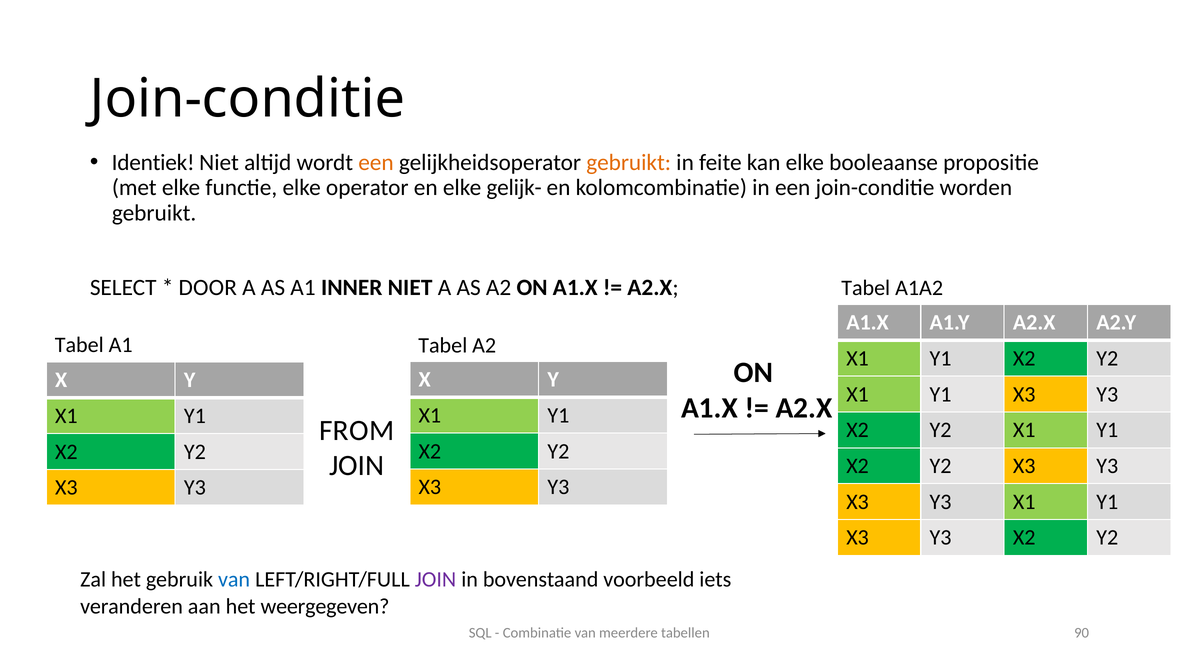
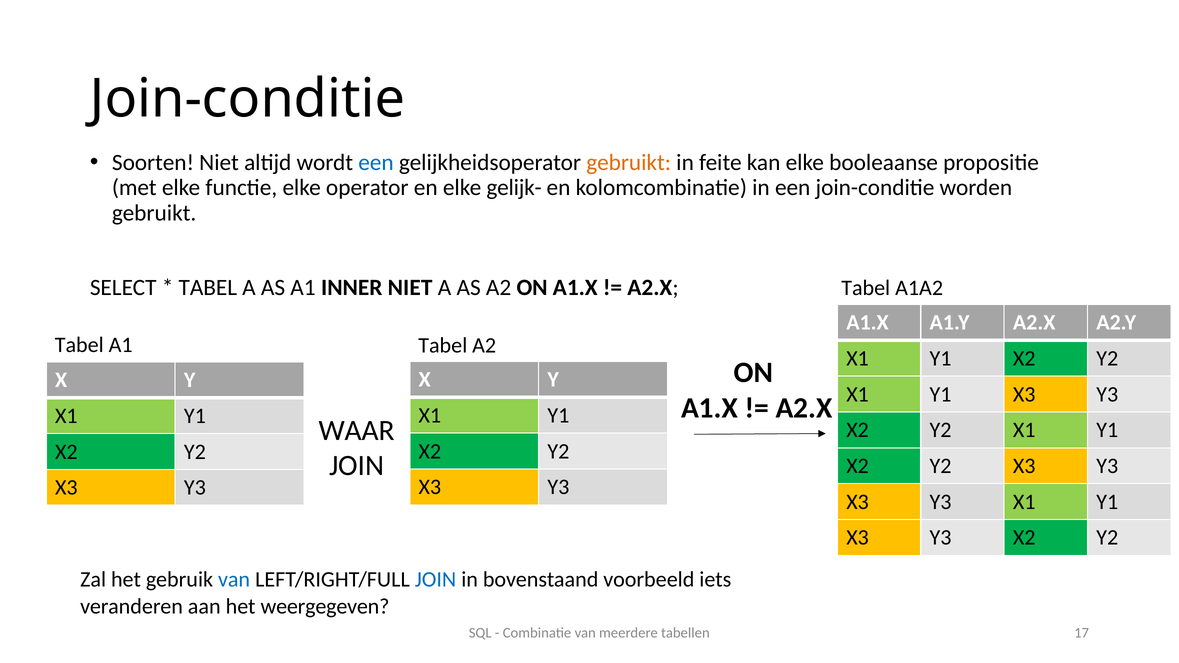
Identiek: Identiek -> Soorten
een at (376, 163) colour: orange -> blue
DOOR at (208, 288): DOOR -> TABEL
FROM: FROM -> WAAR
JOIN at (436, 580) colour: purple -> blue
90: 90 -> 17
